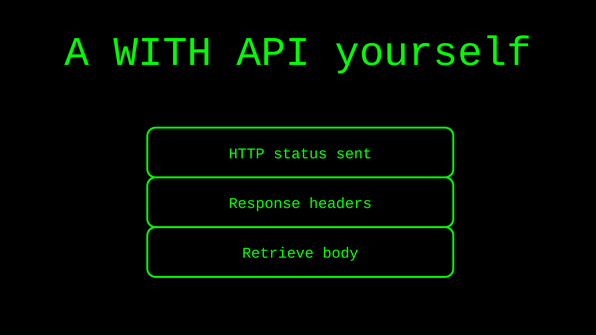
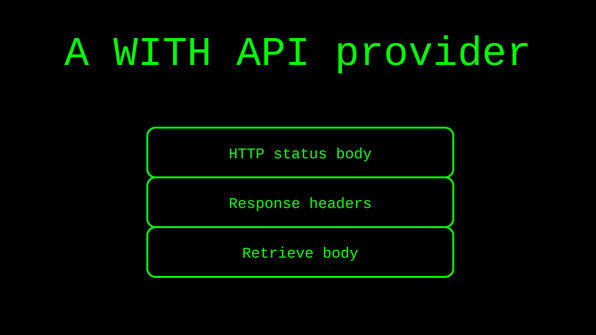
yourself: yourself -> provider
status sent: sent -> body
